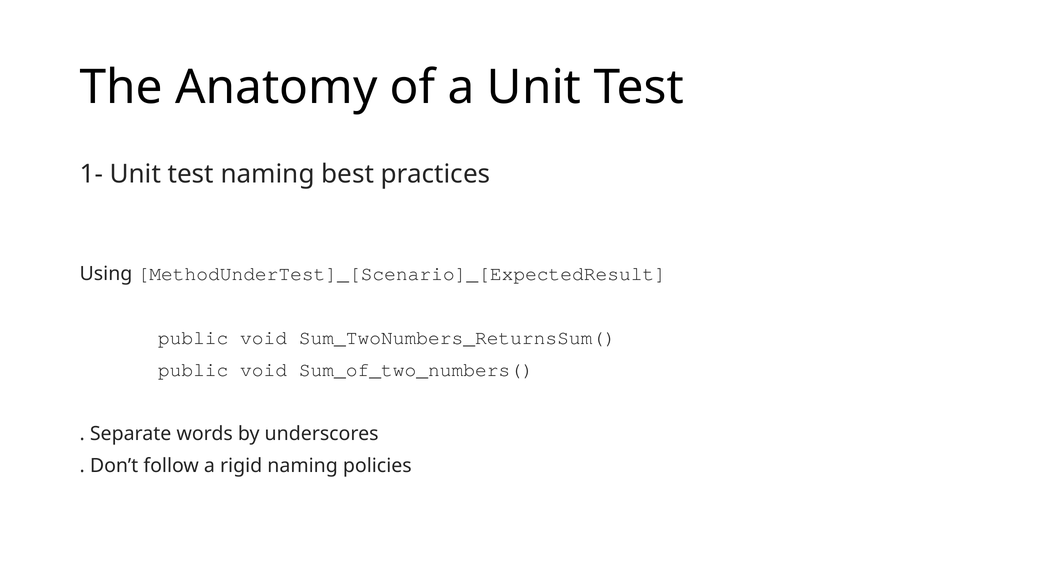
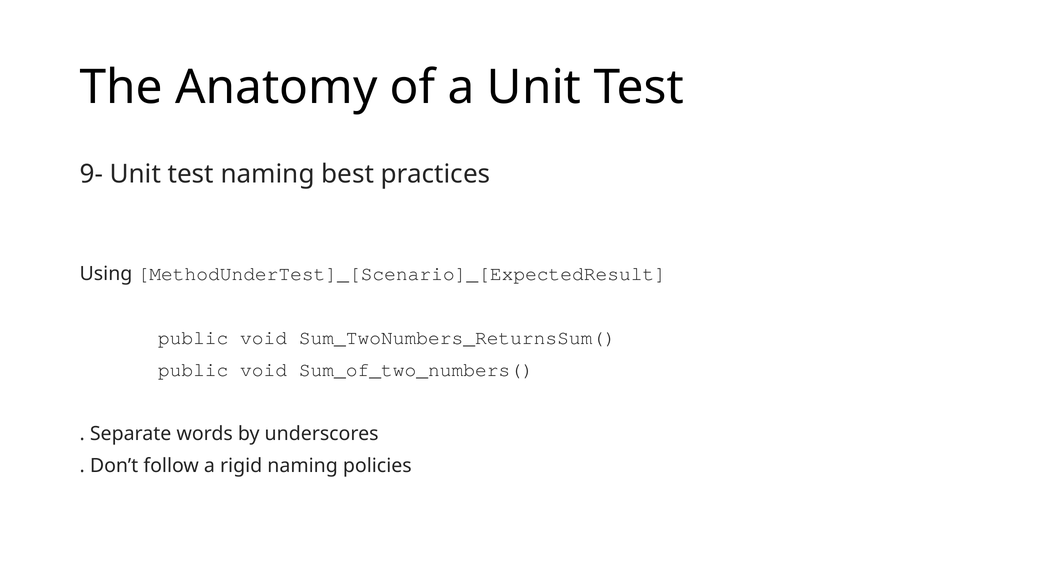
1-: 1- -> 9-
